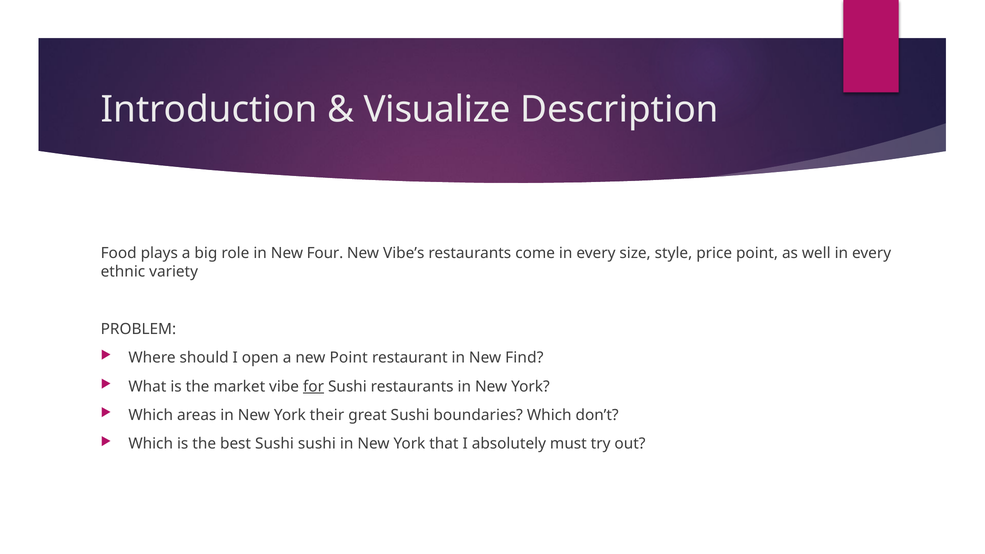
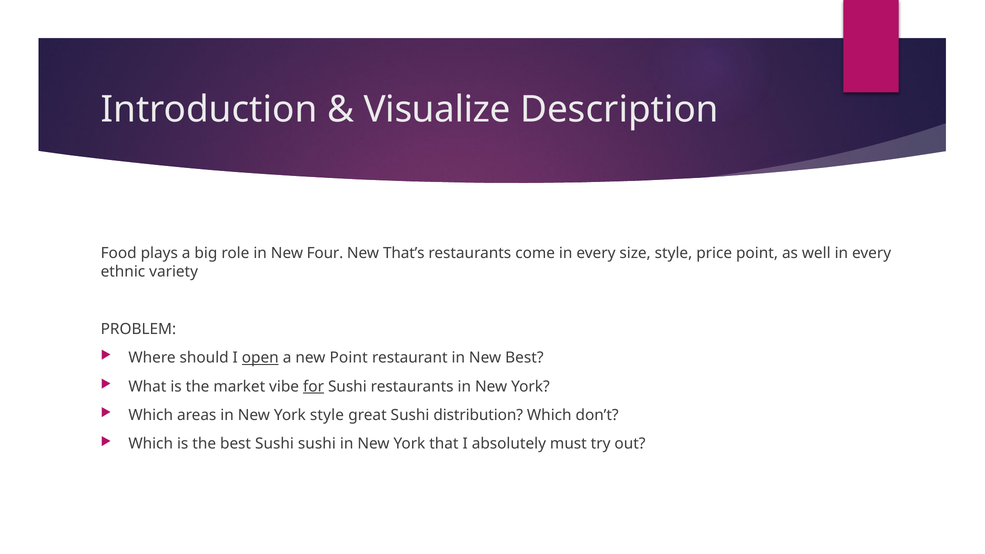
Vibe’s: Vibe’s -> That’s
open underline: none -> present
New Find: Find -> Best
York their: their -> style
boundaries: boundaries -> distribution
